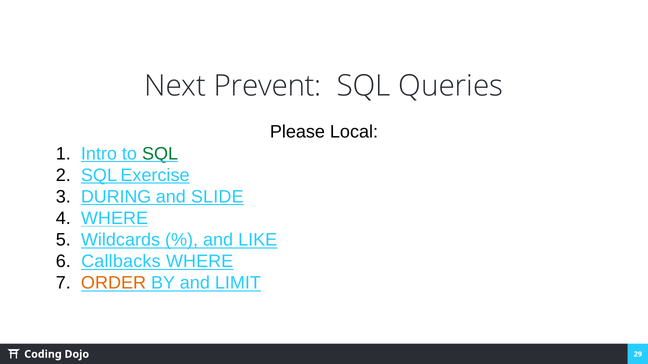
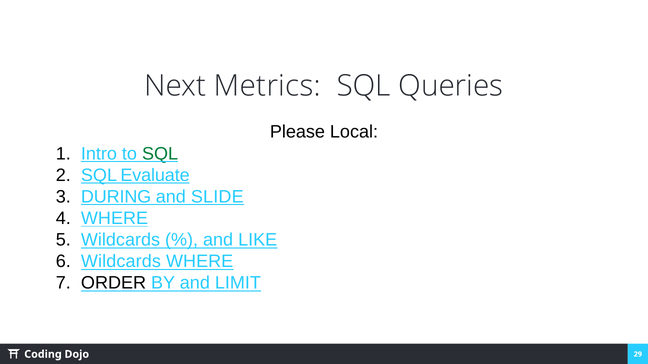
Prevent: Prevent -> Metrics
Exercise: Exercise -> Evaluate
Callbacks at (121, 262): Callbacks -> Wildcards
ORDER colour: orange -> black
